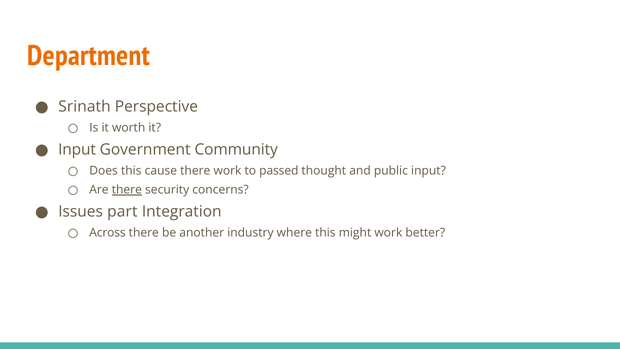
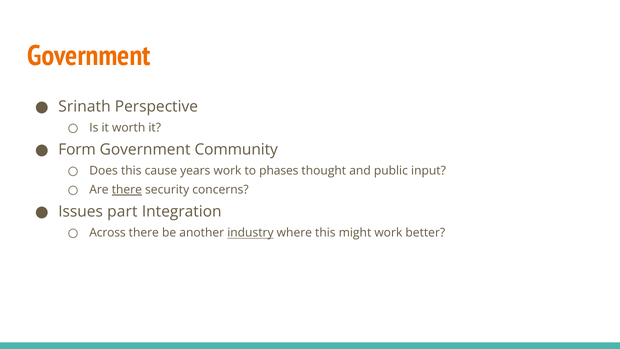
Department at (89, 56): Department -> Government
Input at (77, 150): Input -> Form
cause there: there -> years
passed: passed -> phases
industry underline: none -> present
